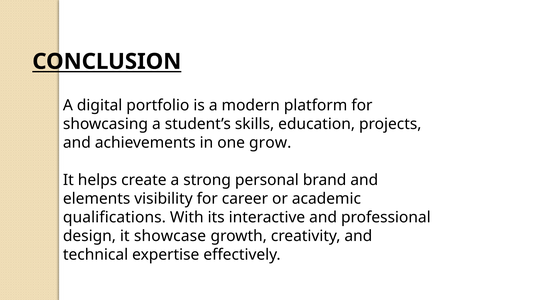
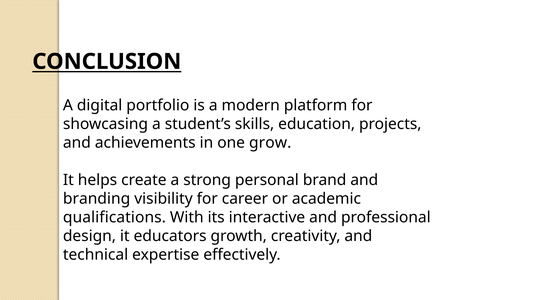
elements: elements -> branding
showcase: showcase -> educators
